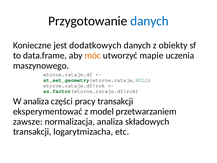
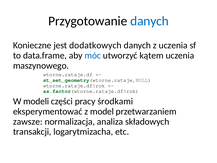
z obiekty: obiekty -> uczenia
móc colour: orange -> blue
mapie: mapie -> kątem
W analiza: analiza -> modeli
pracy transakcji: transakcji -> środkami
